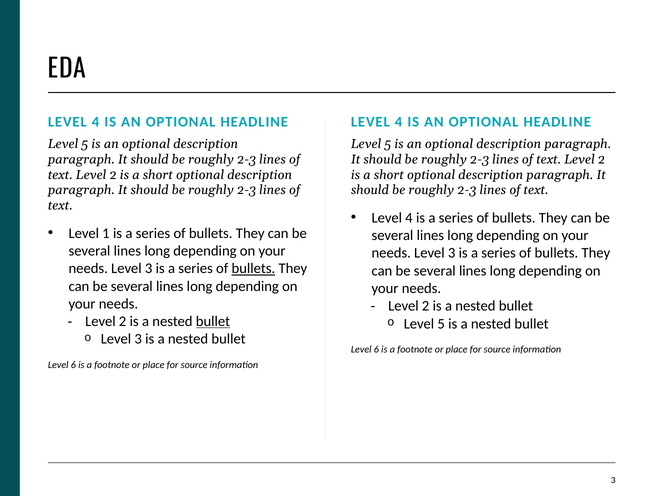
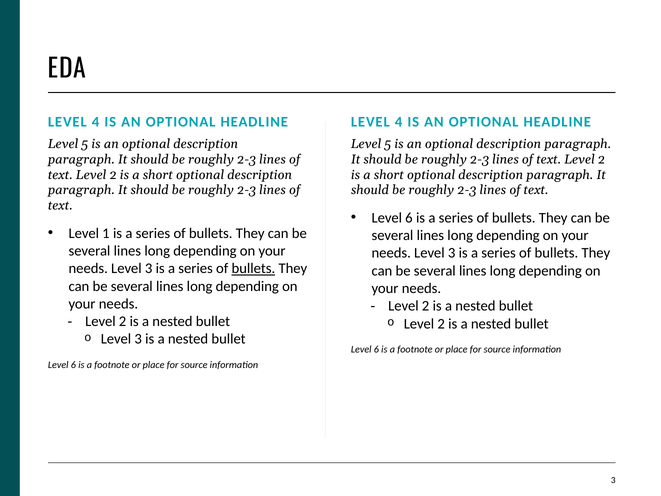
4 at (409, 218): 4 -> 6
bullet at (213, 321) underline: present -> none
5 at (441, 323): 5 -> 2
